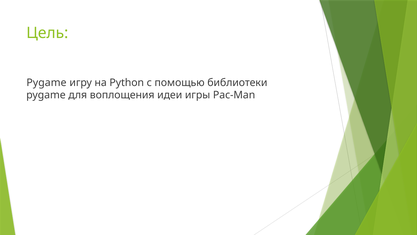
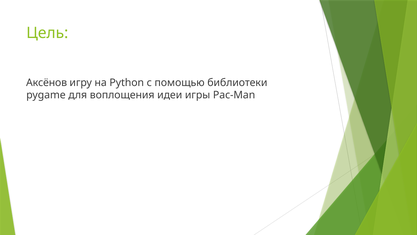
Pygame at (46, 82): Pygame -> Аксёнов
